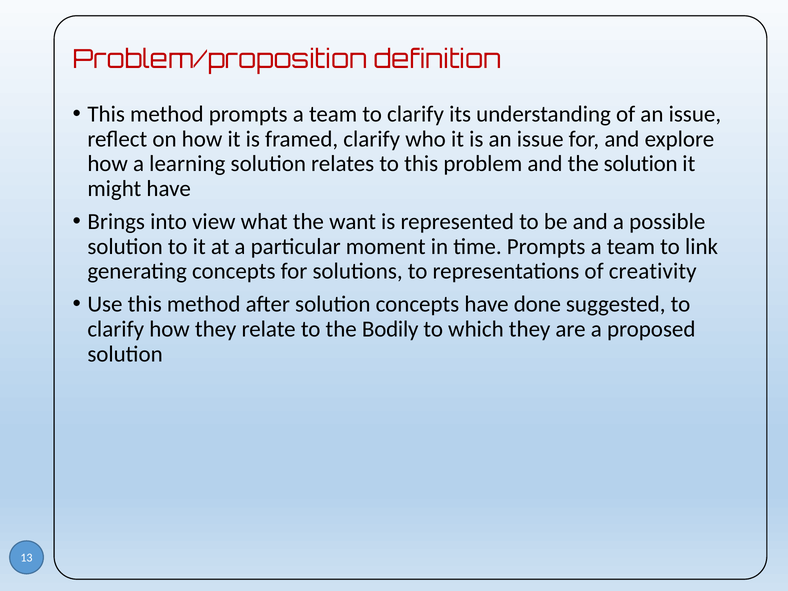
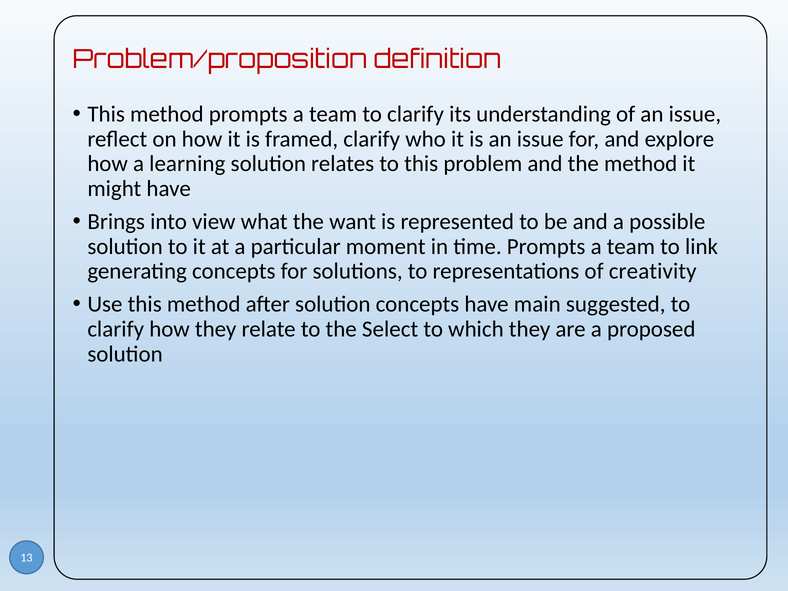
the solution: solution -> method
done: done -> main
Bodily: Bodily -> Select
